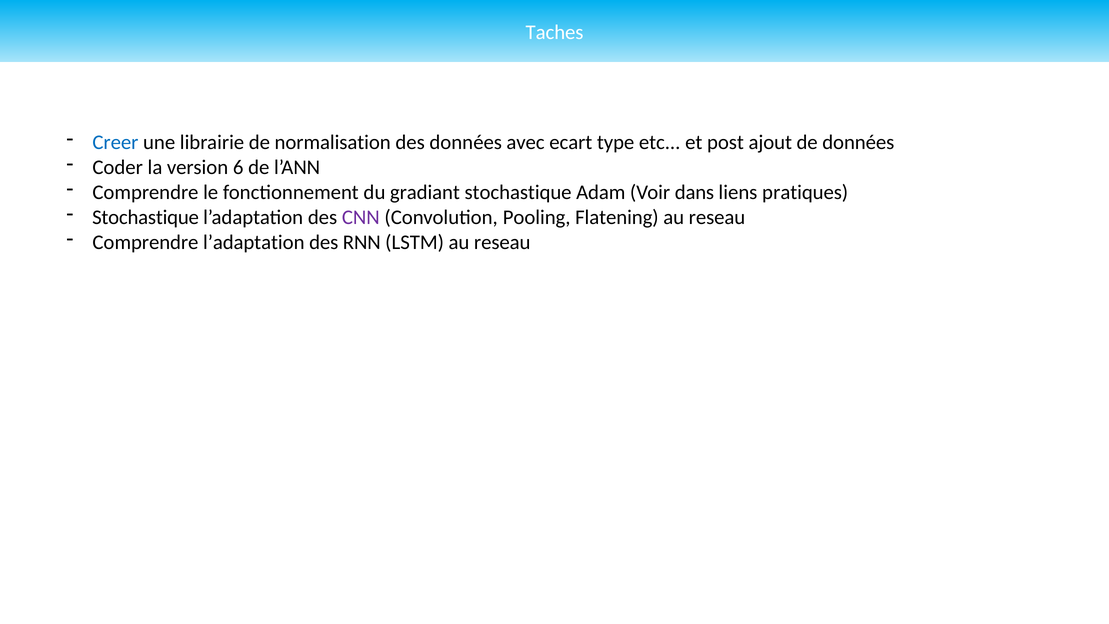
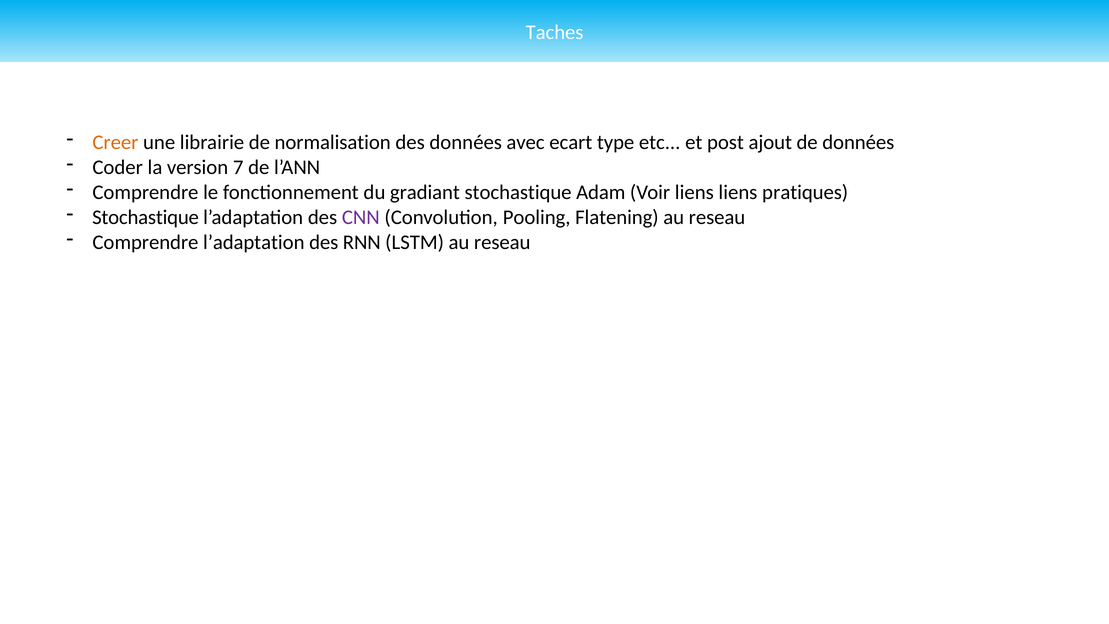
Creer colour: blue -> orange
6: 6 -> 7
Voir dans: dans -> liens
